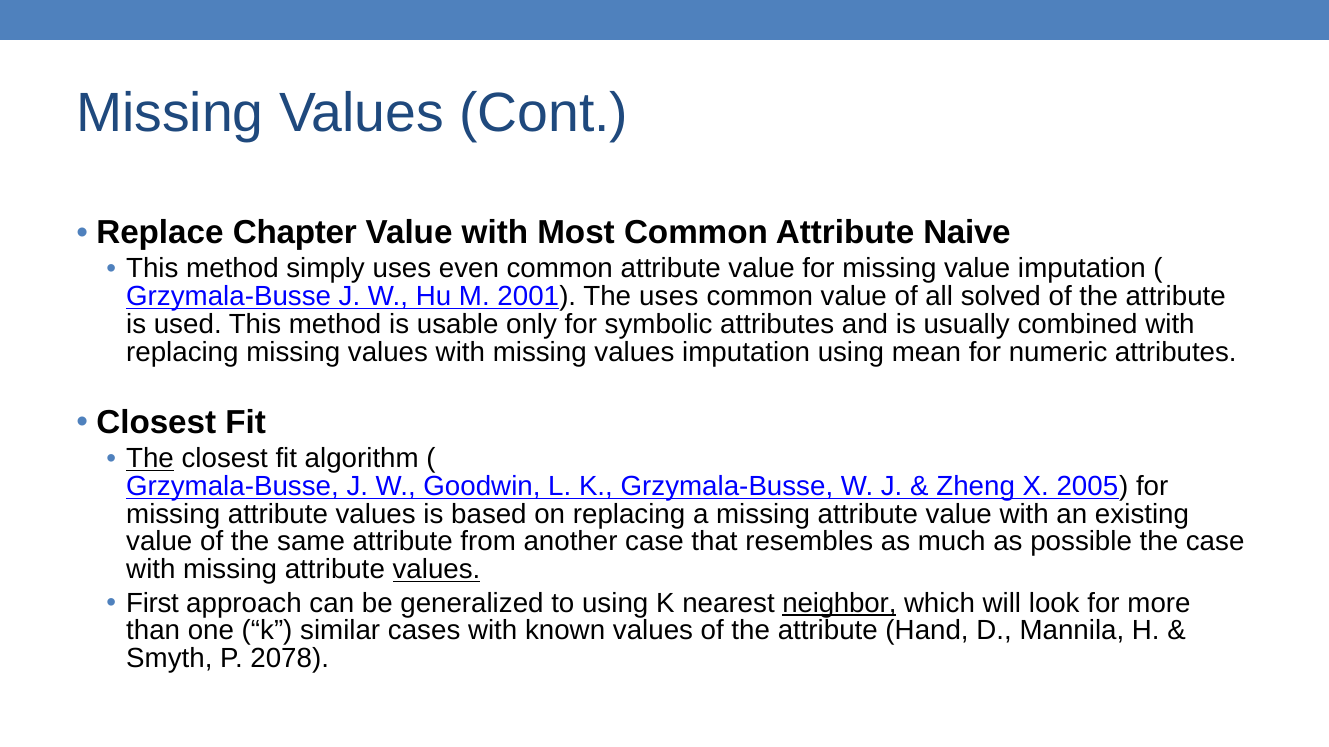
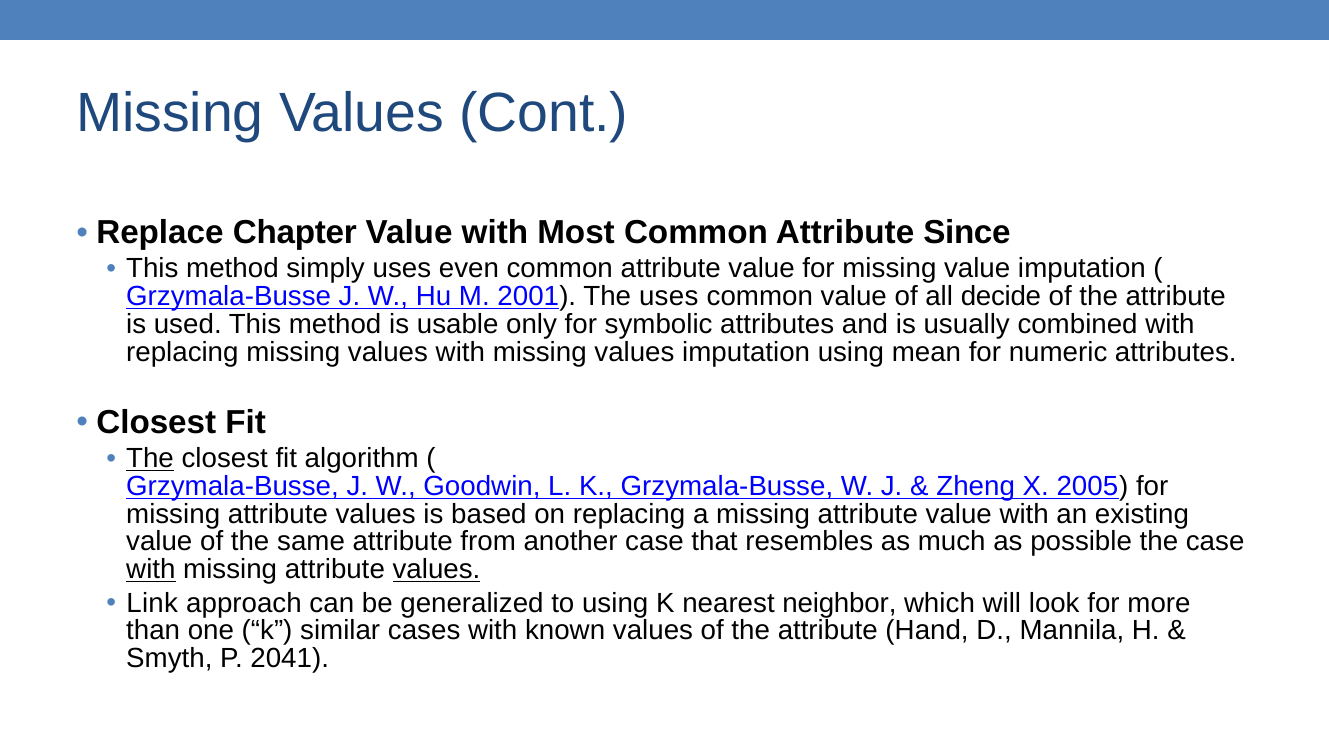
Naive: Naive -> Since
solved: solved -> decide
with at (151, 570) underline: none -> present
First: First -> Link
neighbor underline: present -> none
2078: 2078 -> 2041
